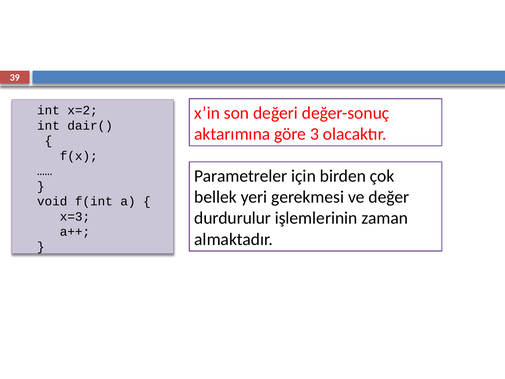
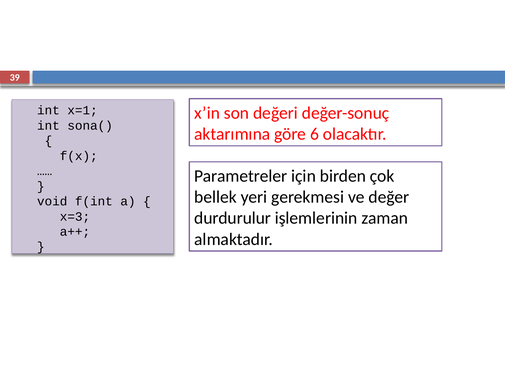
x=2: x=2 -> x=1
dair(: dair( -> sona(
3: 3 -> 6
